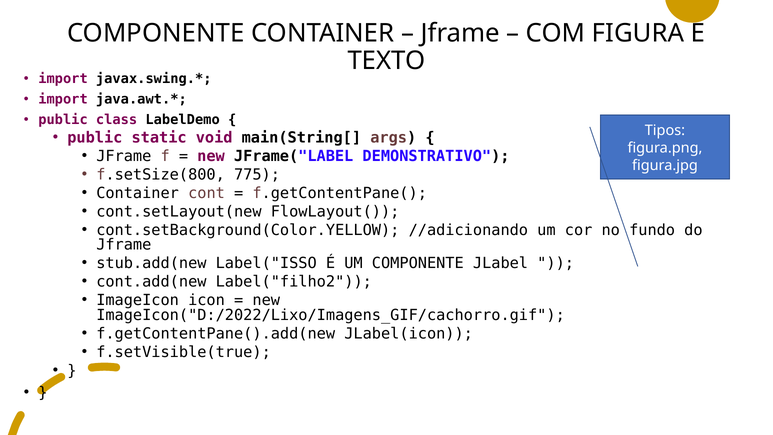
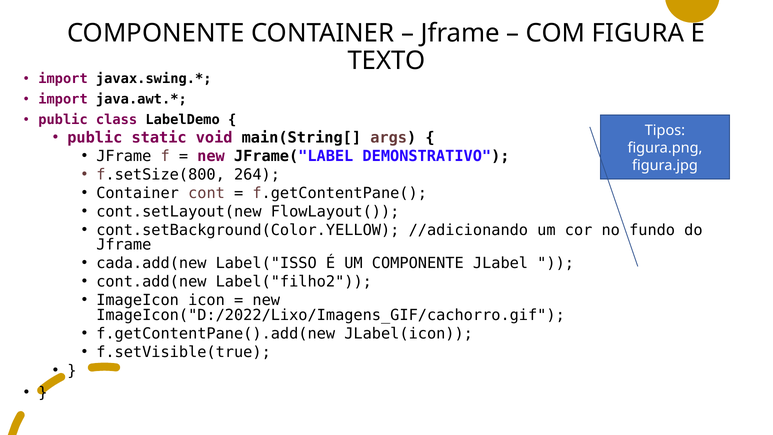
775: 775 -> 264
stub.add(new: stub.add(new -> cada.add(new
